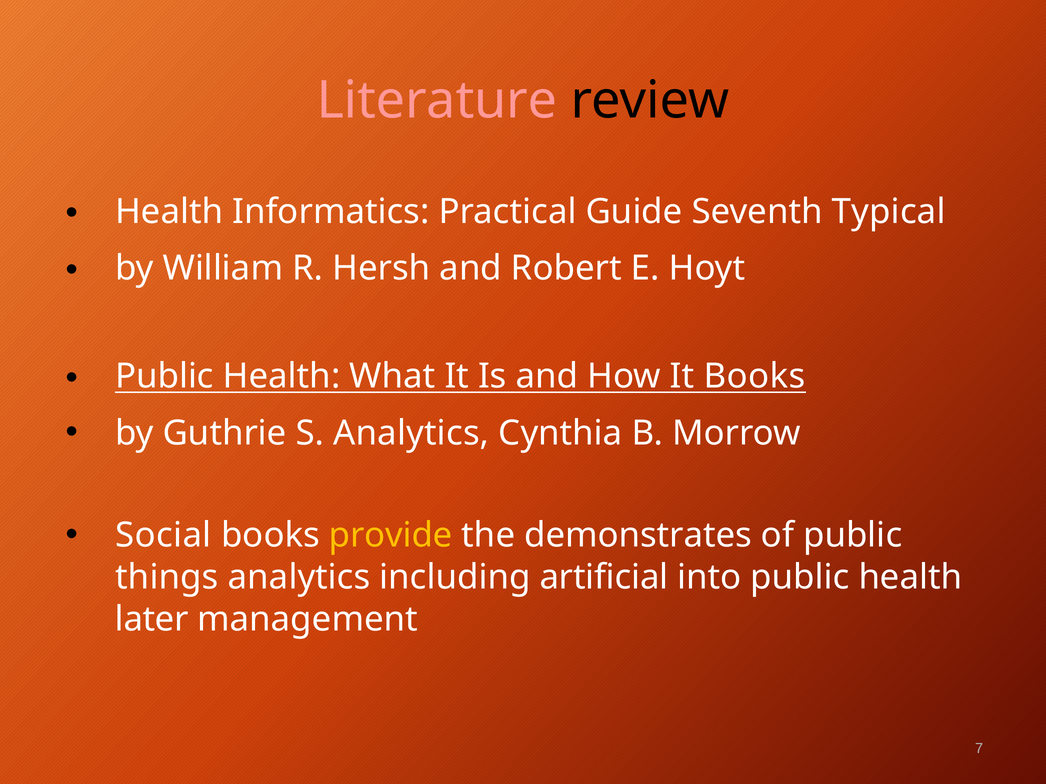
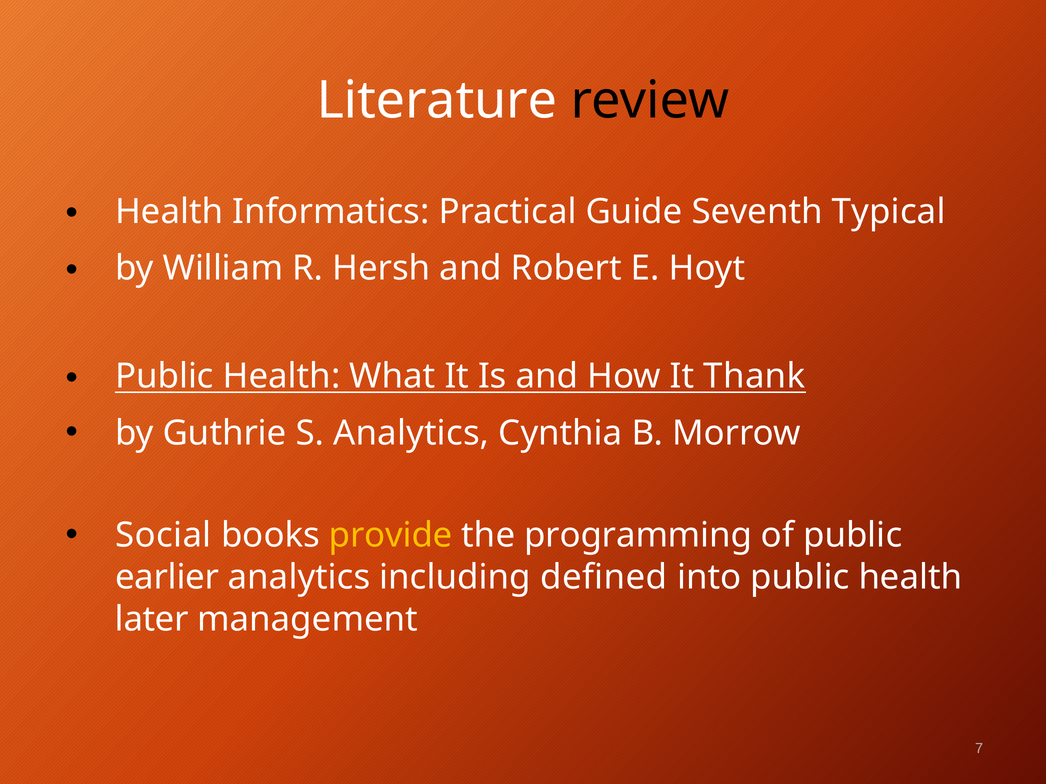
Literature colour: pink -> white
It Books: Books -> Thank
demonstrates: demonstrates -> programming
things: things -> earlier
artificial: artificial -> defined
